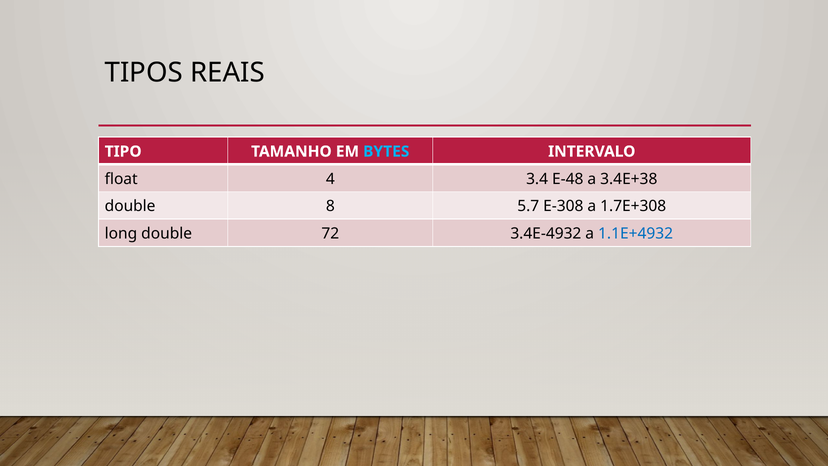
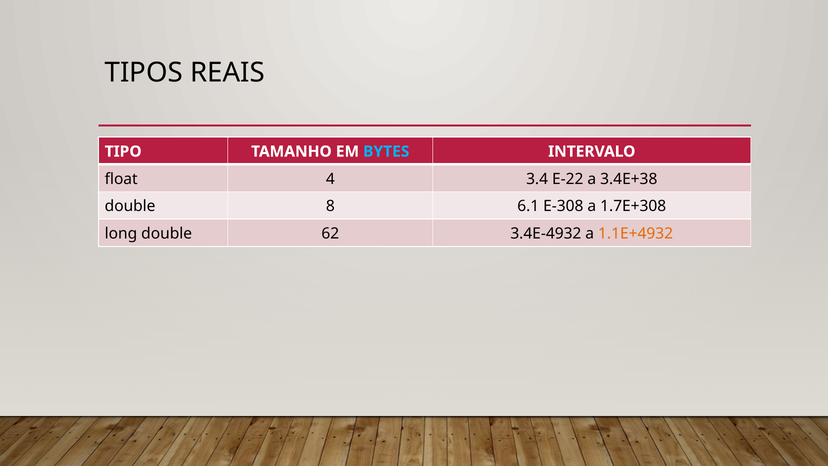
E-48: E-48 -> E-22
5.7: 5.7 -> 6.1
72: 72 -> 62
1.1E+4932 colour: blue -> orange
